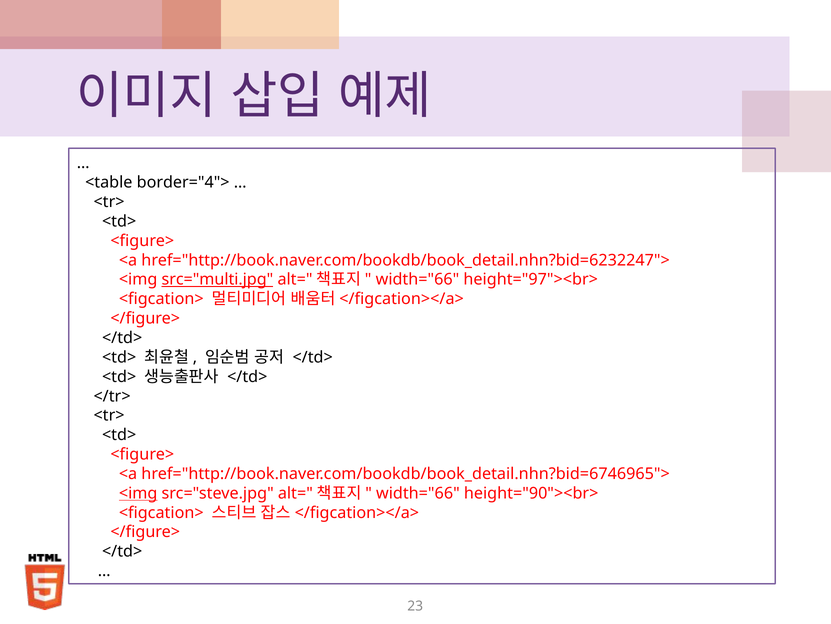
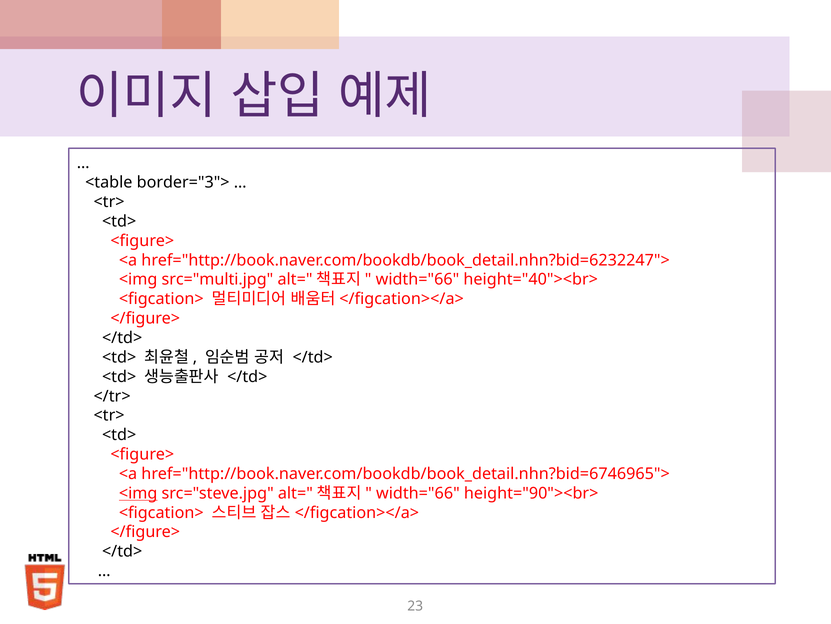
border="4">: border="4"> -> border="3">
src="multi.jpg underline: present -> none
height="97"><br>: height="97"><br> -> height="40"><br>
